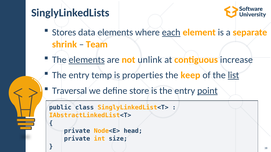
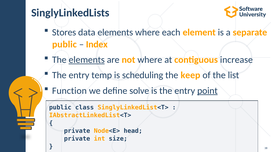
each underline: present -> none
shrink at (64, 45): shrink -> public
Team: Team -> Index
not unlink: unlink -> where
properties: properties -> scheduling
list underline: present -> none
Traversal: Traversal -> Function
store: store -> solve
